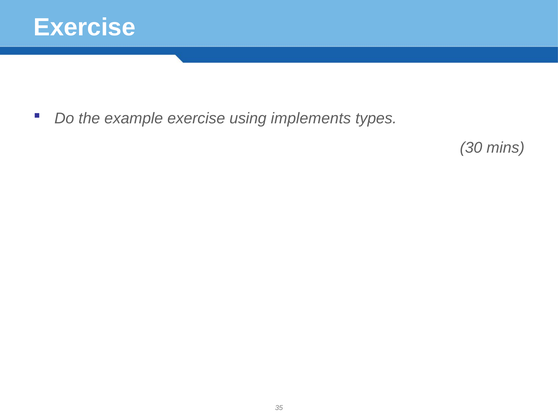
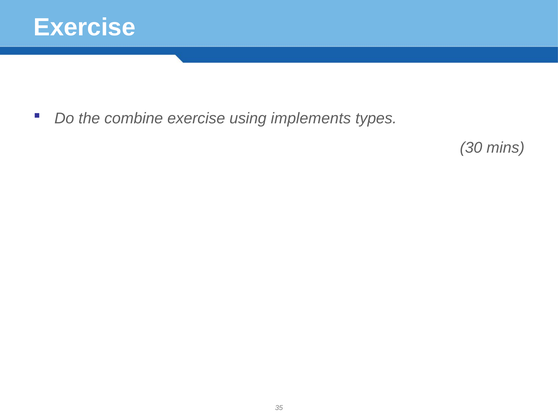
example: example -> combine
